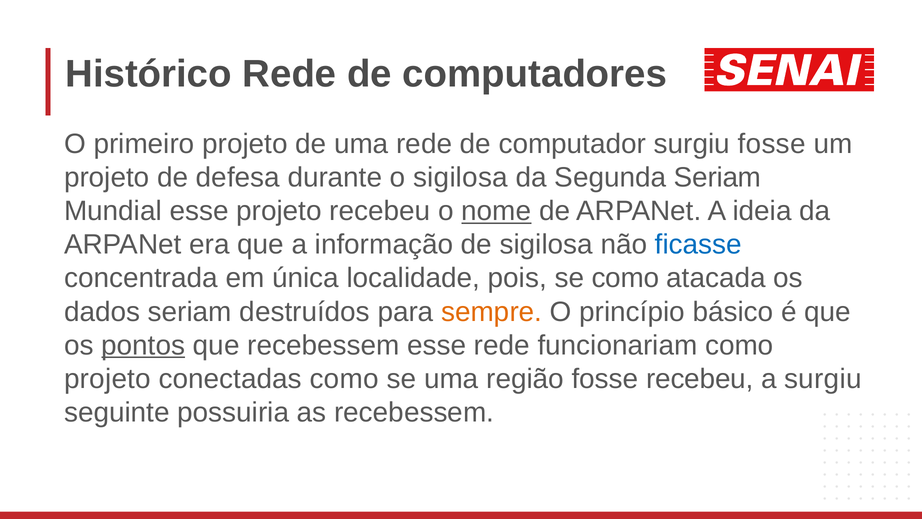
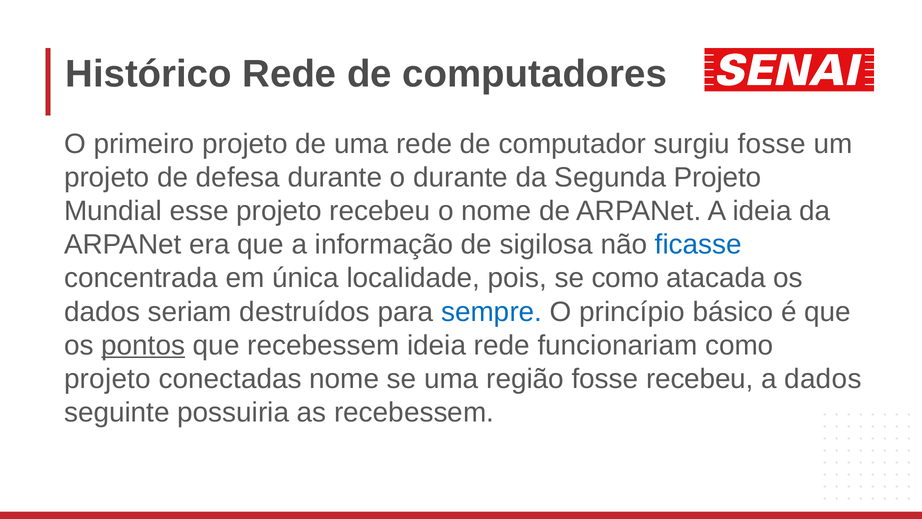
o sigilosa: sigilosa -> durante
Segunda Seriam: Seriam -> Projeto
nome at (496, 211) underline: present -> none
sempre colour: orange -> blue
recebessem esse: esse -> ideia
conectadas como: como -> nome
a surgiu: surgiu -> dados
